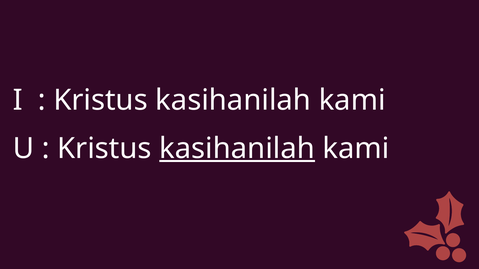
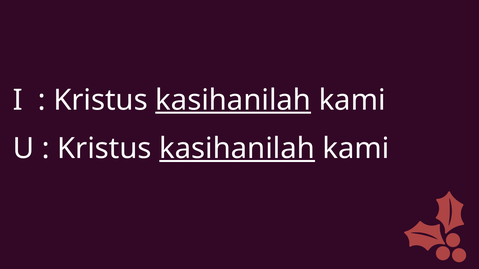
kasihanilah at (233, 100) underline: none -> present
